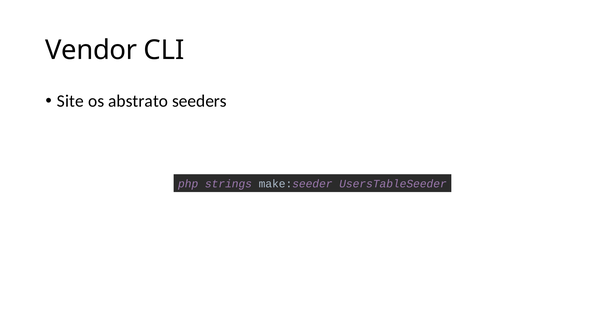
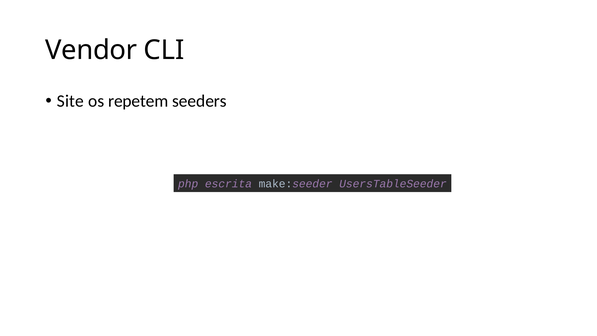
abstrato: abstrato -> repetem
strings: strings -> escrita
